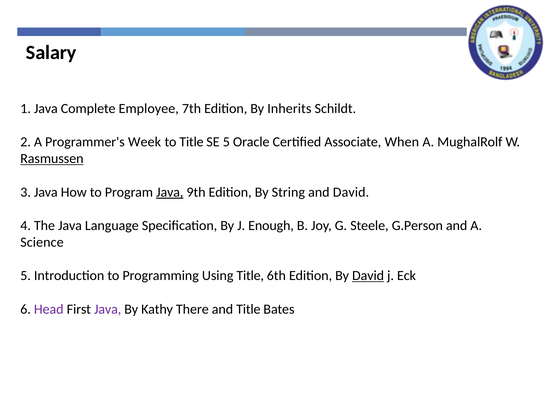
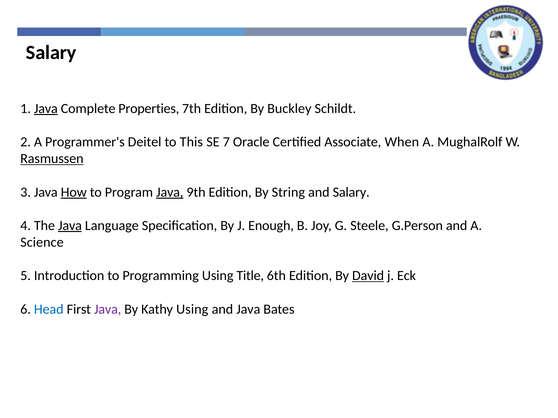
Java at (46, 109) underline: none -> present
Employee: Employee -> Properties
Inherits: Inherits -> Buckley
Week: Week -> Deitel
to Title: Title -> This
SE 5: 5 -> 7
How underline: none -> present
and David: David -> Salary
Java at (70, 226) underline: none -> present
Head colour: purple -> blue
Kathy There: There -> Using
and Title: Title -> Java
